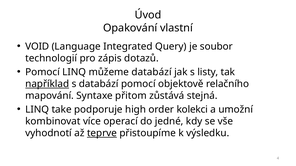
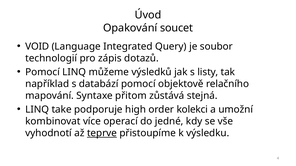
vlastní: vlastní -> soucet
můžeme databází: databází -> výsledků
například underline: present -> none
